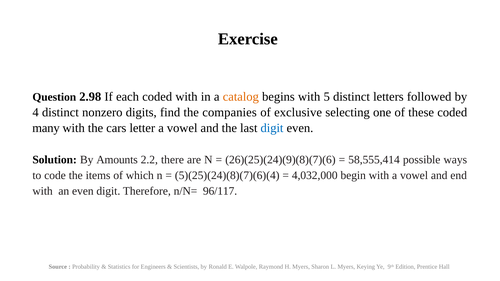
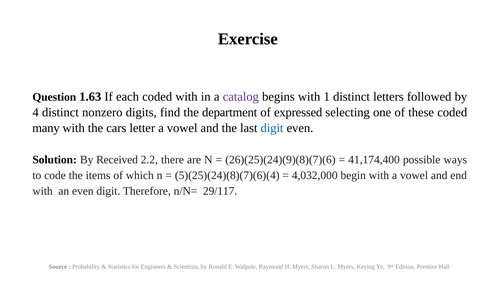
2.98: 2.98 -> 1.63
catalog colour: orange -> purple
5: 5 -> 1
companies: companies -> department
exclusive: exclusive -> expressed
Amounts: Amounts -> Received
58,555,414: 58,555,414 -> 41,174,400
96/117: 96/117 -> 29/117
